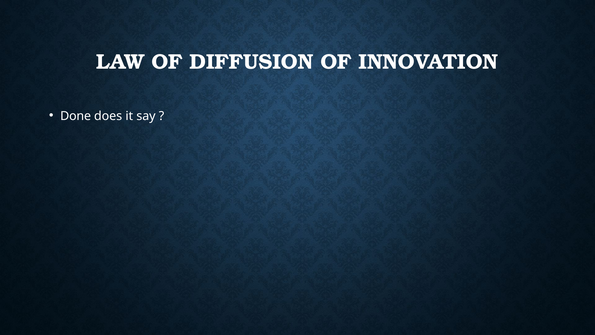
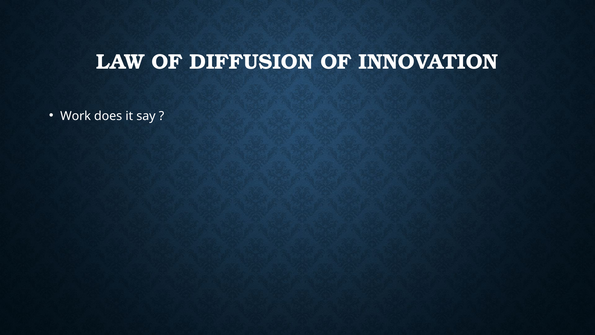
Done: Done -> Work
